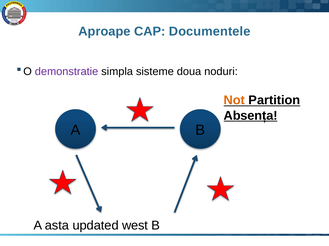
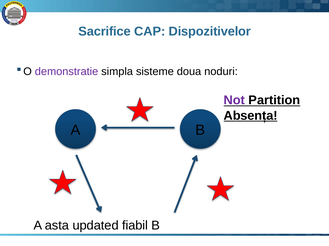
Aproape: Aproape -> Sacrifice
Documentele: Documentele -> Dispozitivelor
Not colour: orange -> purple
west: west -> fiabil
